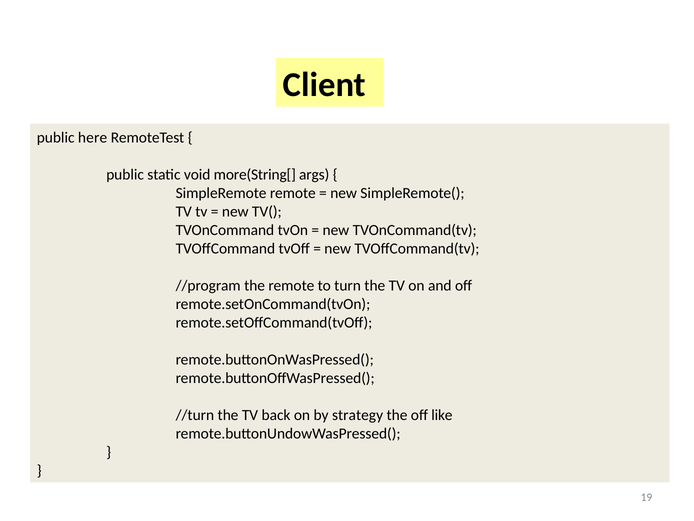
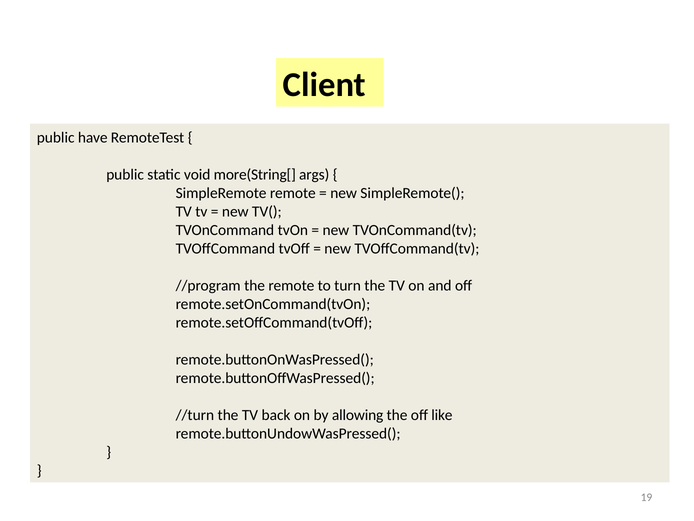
here: here -> have
strategy: strategy -> allowing
